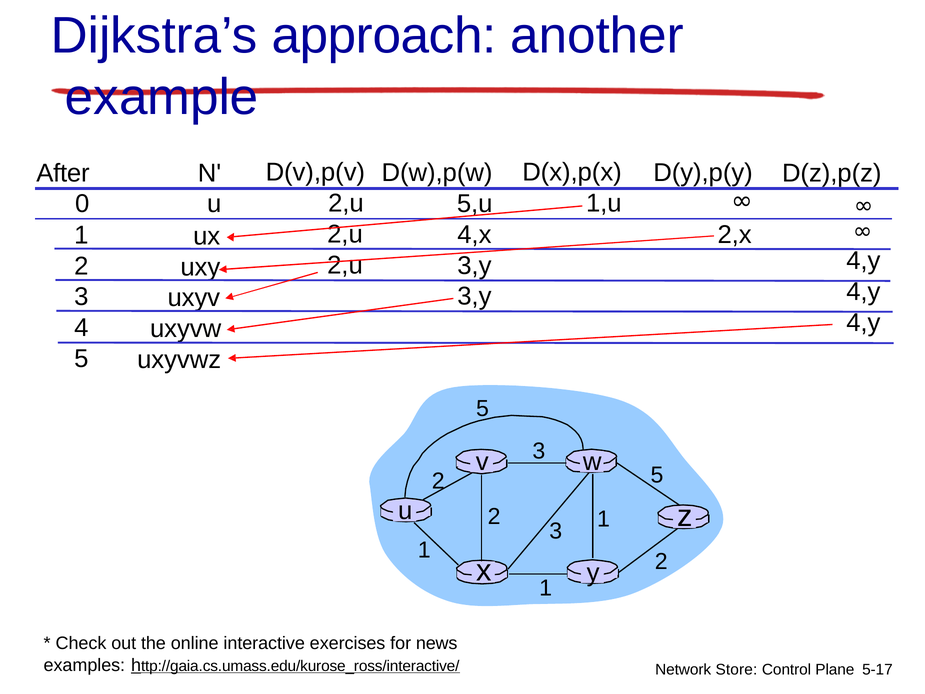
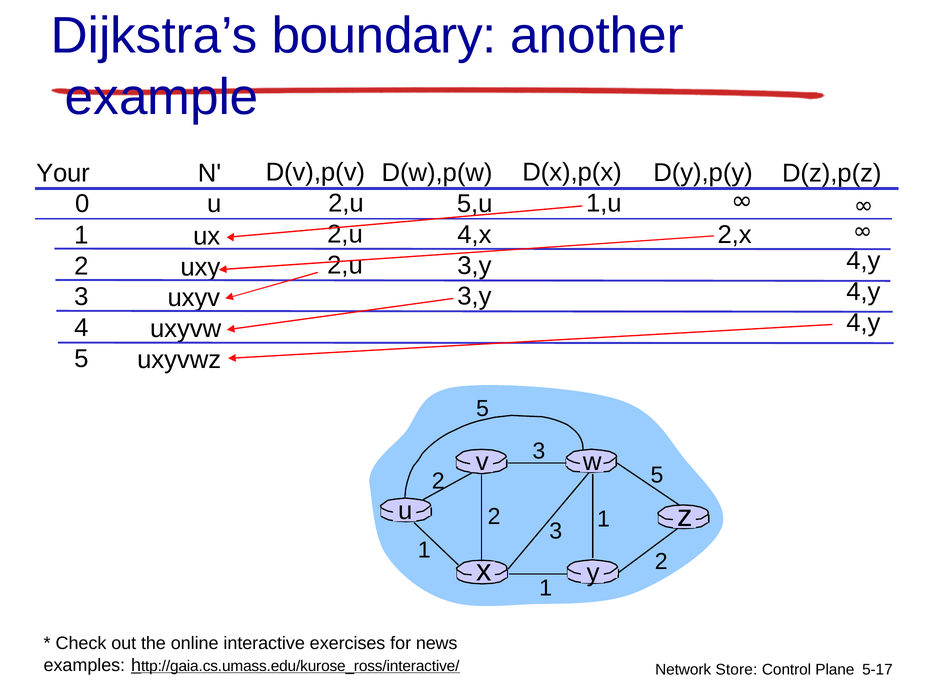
approach: approach -> boundary
After: After -> Your
